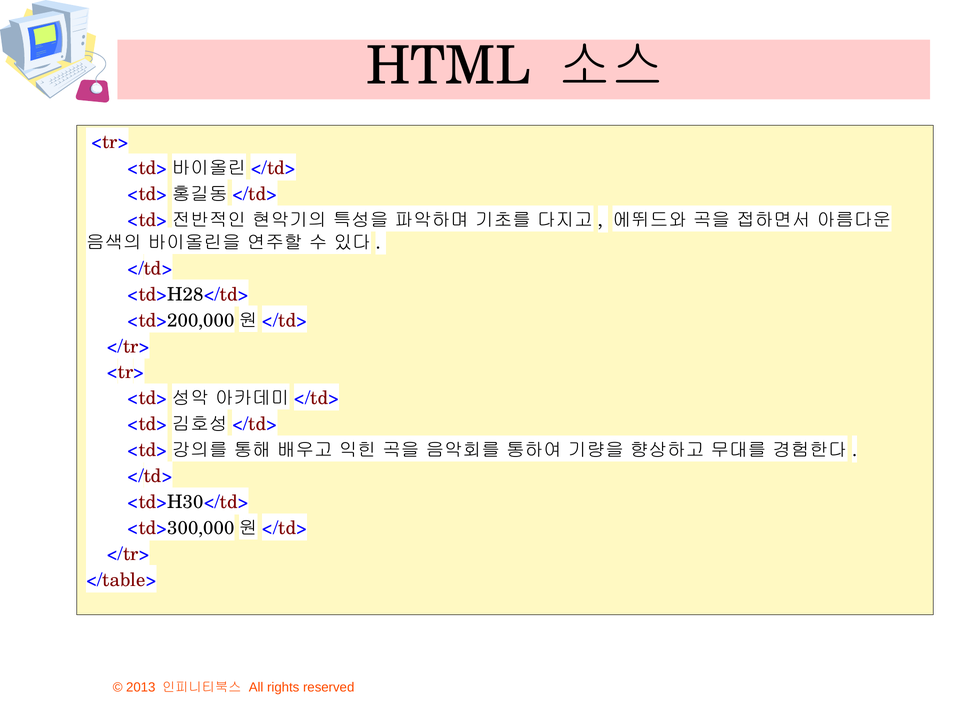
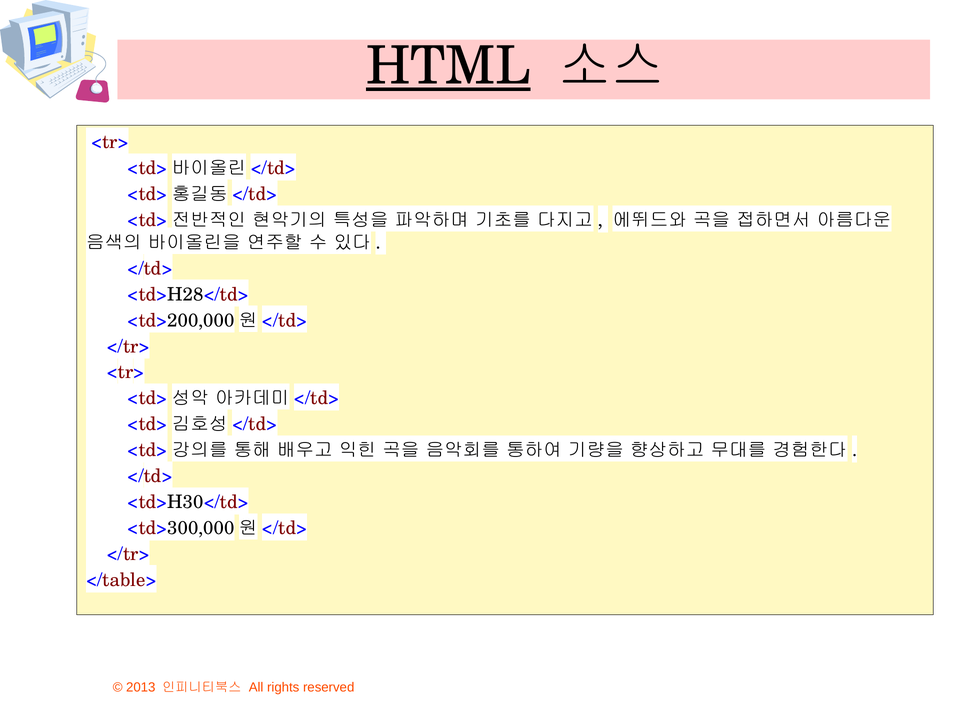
HTML underline: none -> present
